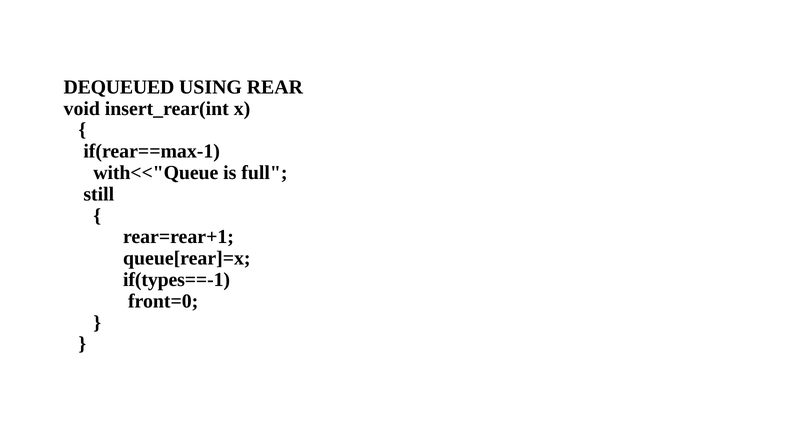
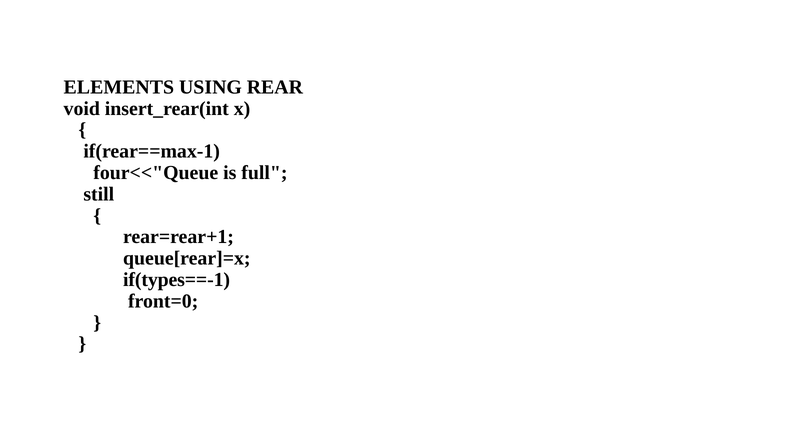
DEQUEUED: DEQUEUED -> ELEMENTS
with<<"Queue: with<<"Queue -> four<<"Queue
